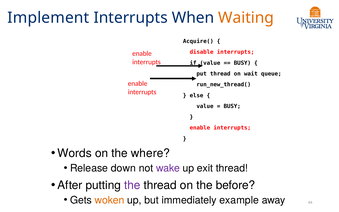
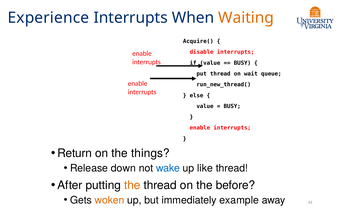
Implement: Implement -> Experience
Words: Words -> Return
where: where -> things
wake colour: purple -> blue
exit: exit -> like
the at (132, 185) colour: purple -> orange
